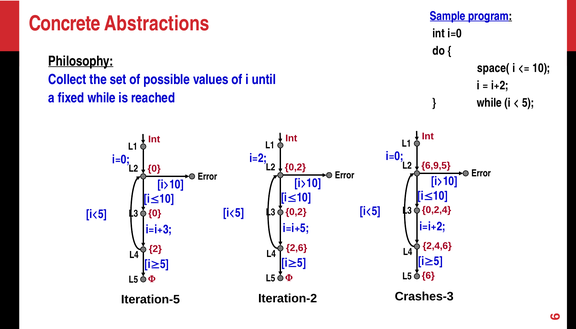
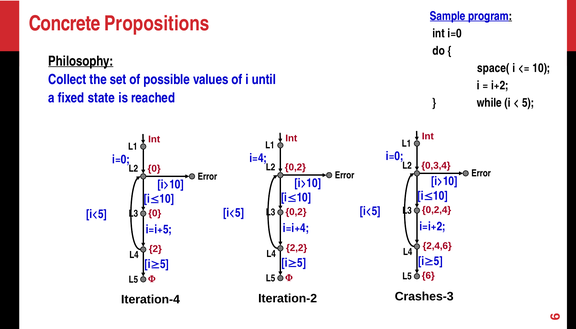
Abstractions: Abstractions -> Propositions
fixed while: while -> state
i=2: i=2 -> i=4
6,9,5: 6,9,5 -> 0,3,4
i=i+5: i=i+5 -> i=i+4
i=i+3: i=i+3 -> i=i+5
2,6: 2,6 -> 2,2
Iteration-5: Iteration-5 -> Iteration-4
